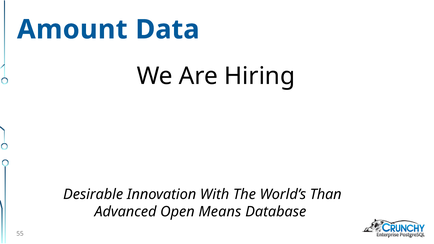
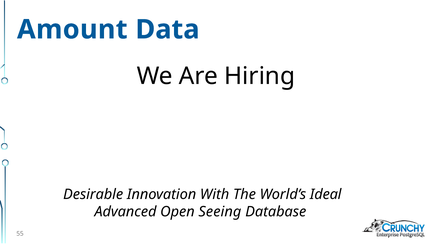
Than: Than -> Ideal
Means: Means -> Seeing
